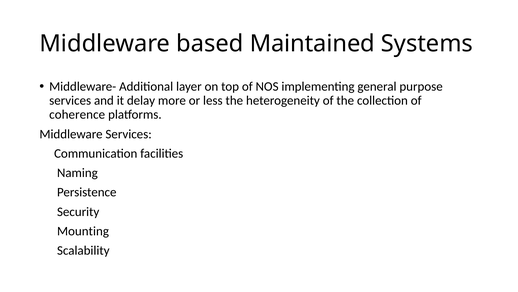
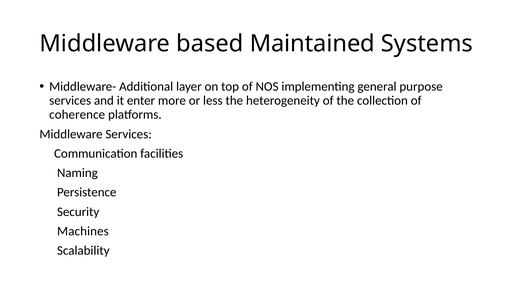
delay: delay -> enter
Mounting: Mounting -> Machines
